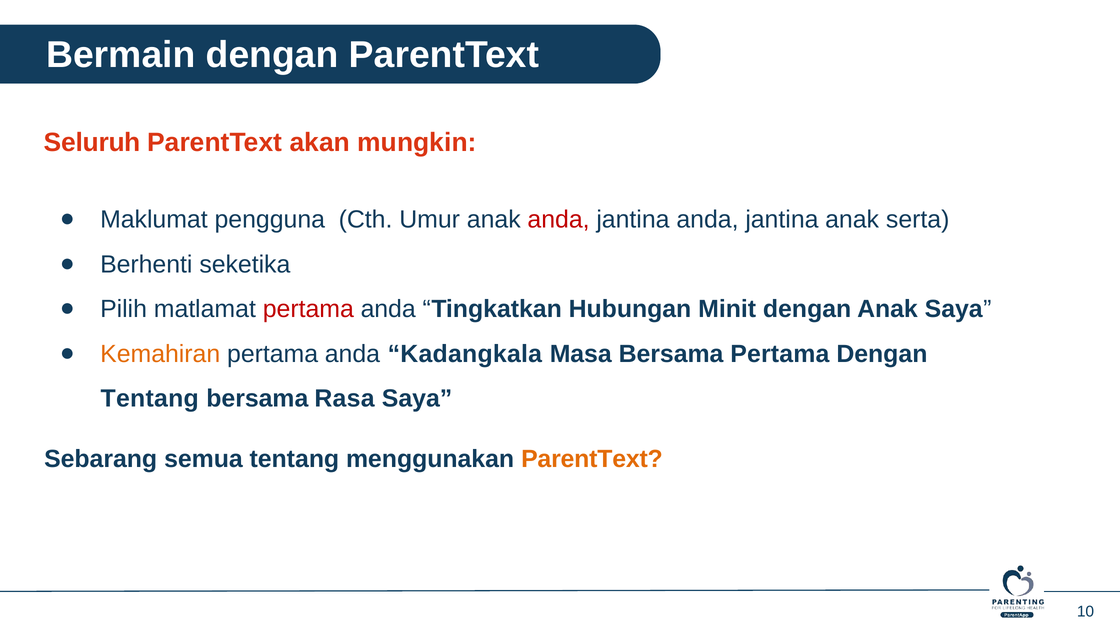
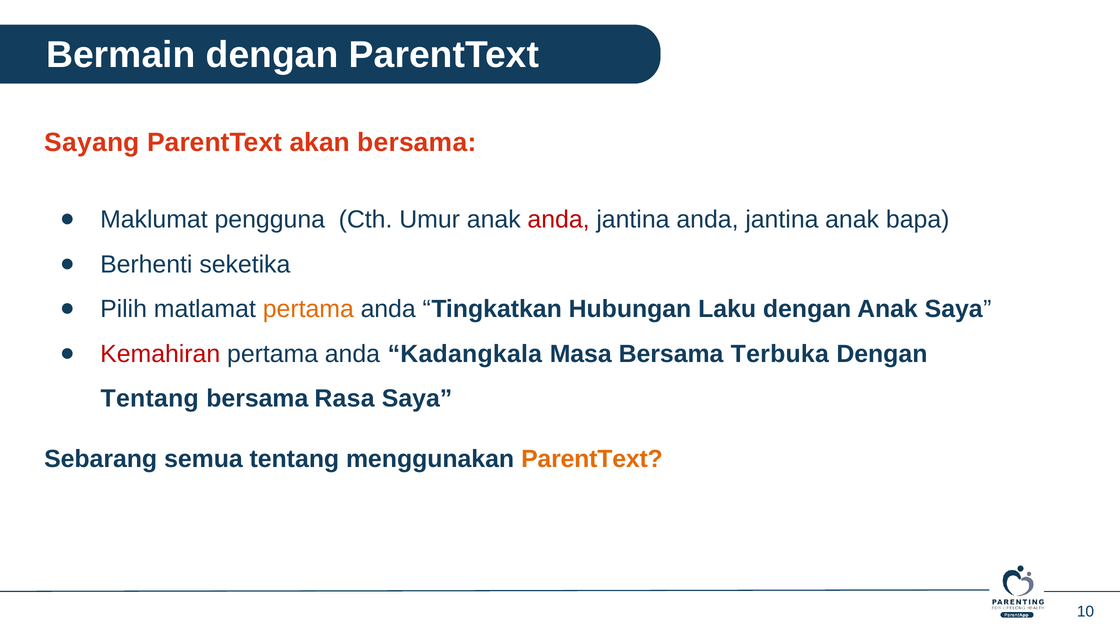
Seluruh: Seluruh -> Sayang
akan mungkin: mungkin -> bersama
serta: serta -> bapa
pertama at (308, 309) colour: red -> orange
Minit: Minit -> Laku
Kemahiran colour: orange -> red
Bersama Pertama: Pertama -> Terbuka
